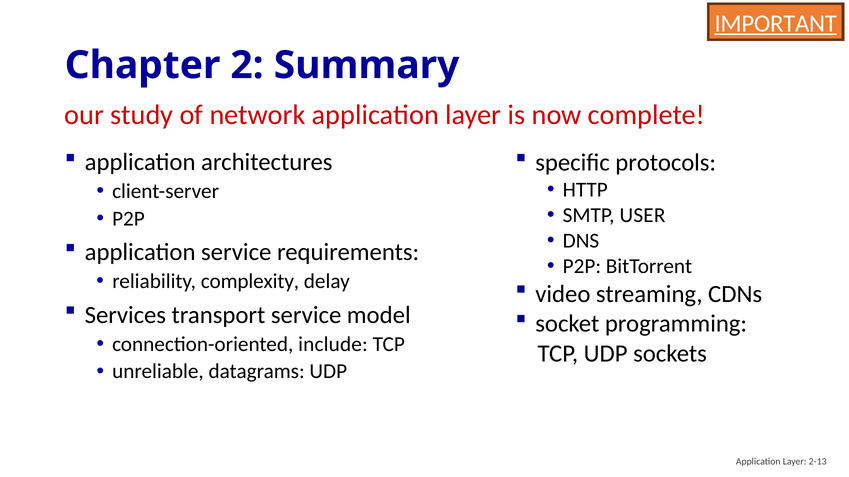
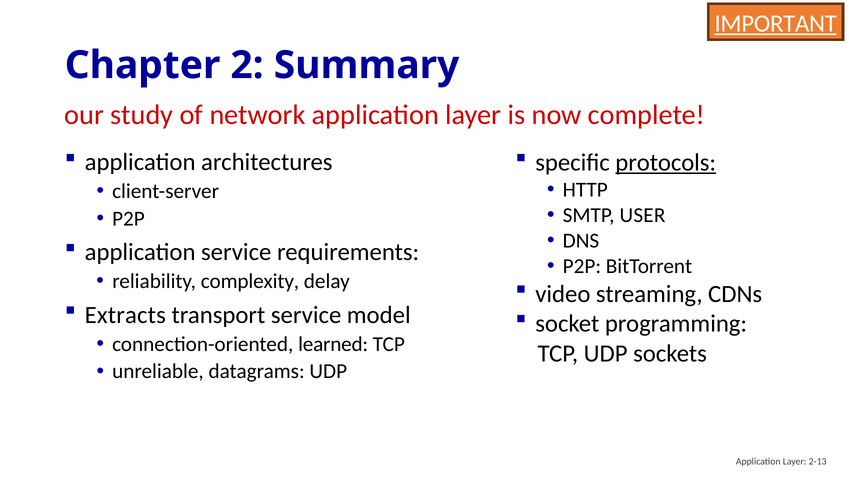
protocols underline: none -> present
Services: Services -> Extracts
include: include -> learned
